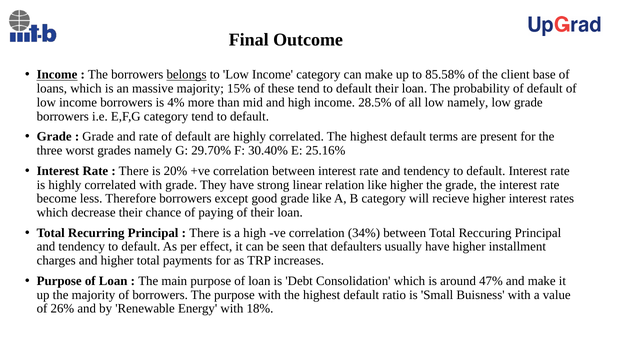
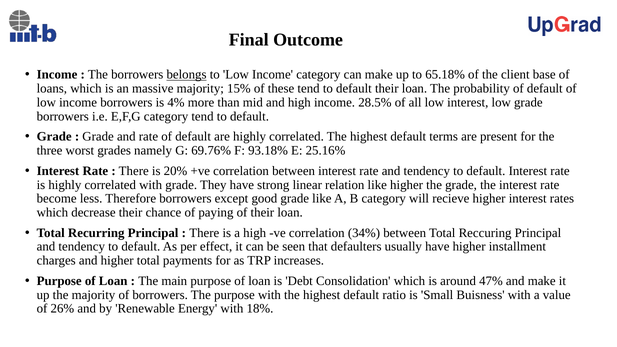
Income at (57, 75) underline: present -> none
85.58%: 85.58% -> 65.18%
low namely: namely -> interest
29.70%: 29.70% -> 69.76%
30.40%: 30.40% -> 93.18%
